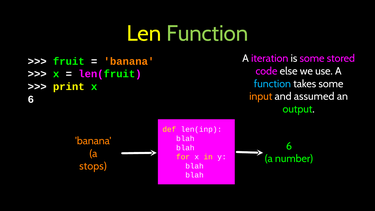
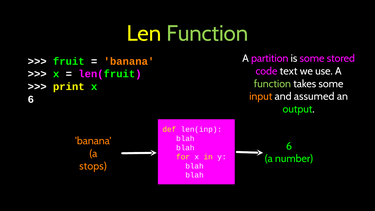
iteration: iteration -> partition
else: else -> text
function at (272, 84) colour: light blue -> light green
